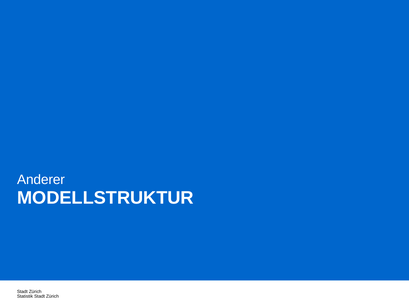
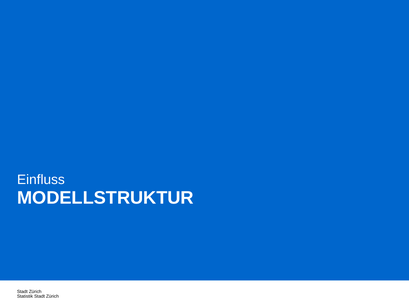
Anderer: Anderer -> Einfluss
